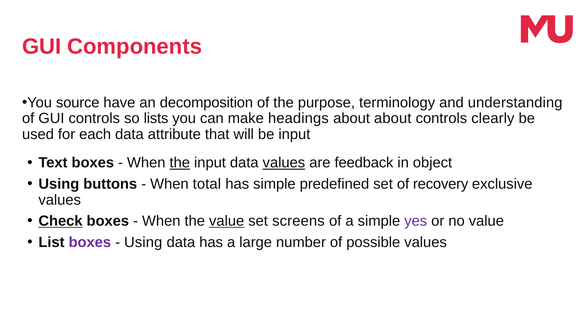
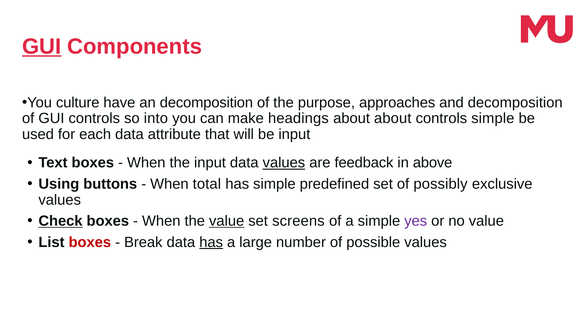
GUI at (42, 47) underline: none -> present
source: source -> culture
terminology: terminology -> approaches
and understanding: understanding -> decomposition
lists: lists -> into
controls clearly: clearly -> simple
the at (180, 163) underline: present -> none
object: object -> above
recovery: recovery -> possibly
boxes at (90, 242) colour: purple -> red
Using at (143, 242): Using -> Break
has at (211, 242) underline: none -> present
